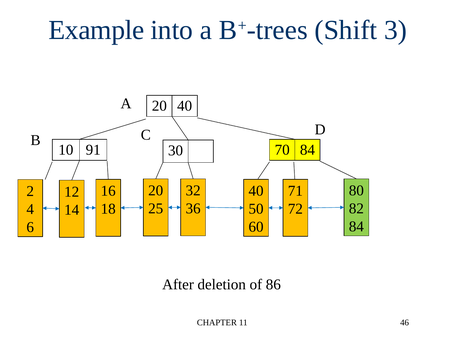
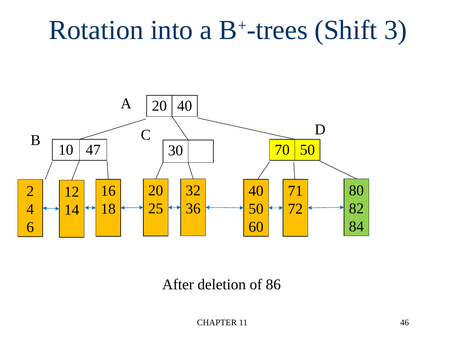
Example: Example -> Rotation
91: 91 -> 47
70 84: 84 -> 50
